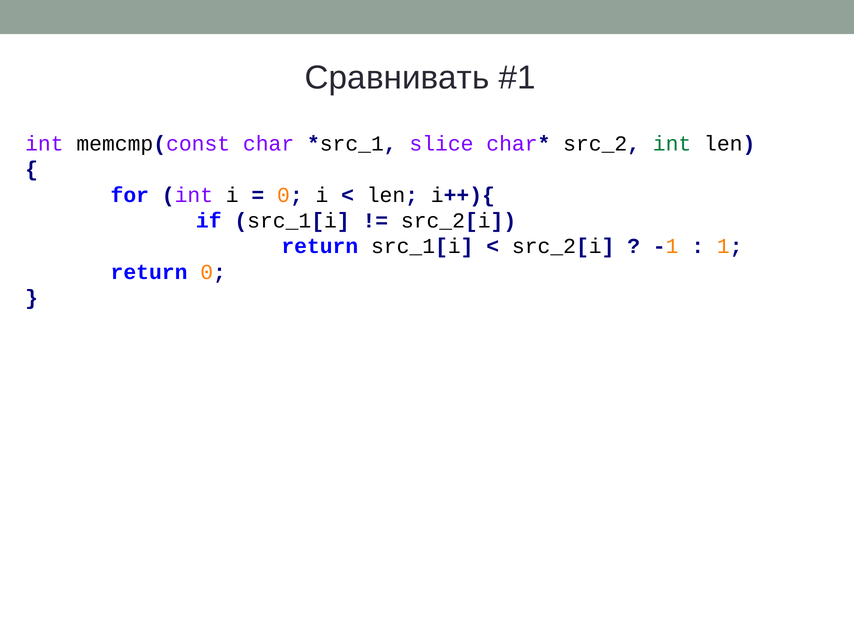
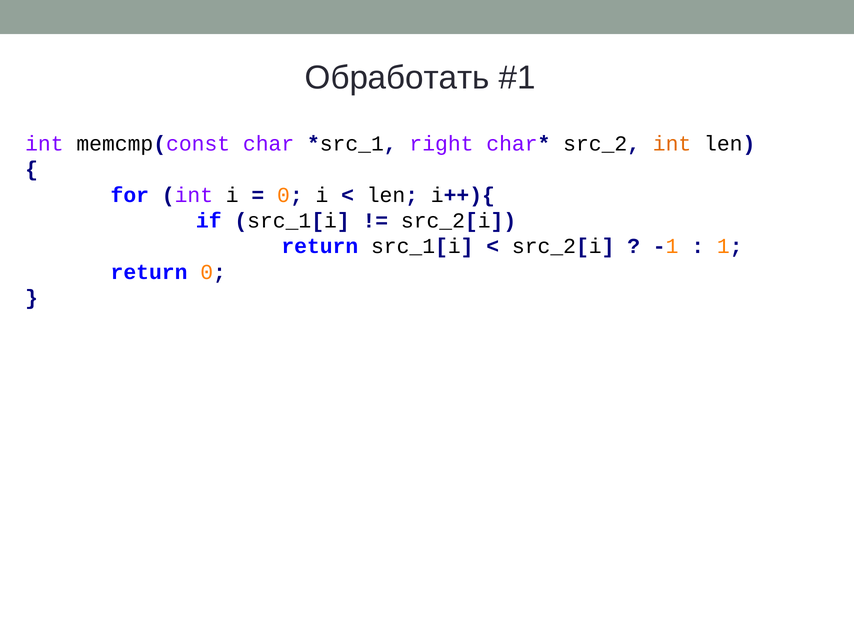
Сравнивать: Сравнивать -> Обработать
slice: slice -> right
int at (672, 144) colour: green -> orange
